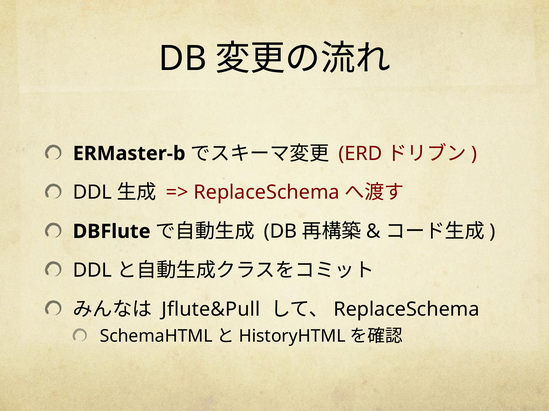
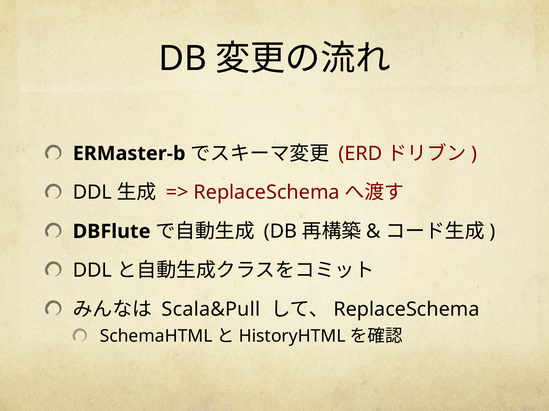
Jflute&Pull: Jflute&Pull -> Scala&Pull
